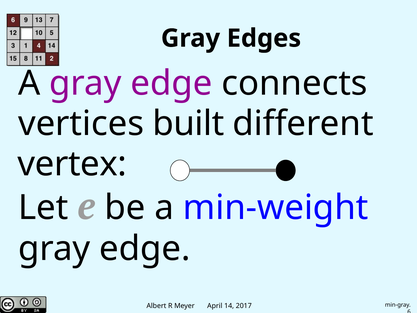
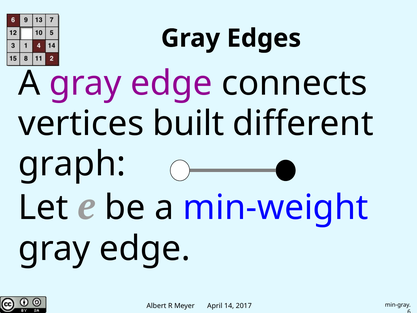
vertex: vertex -> graph
